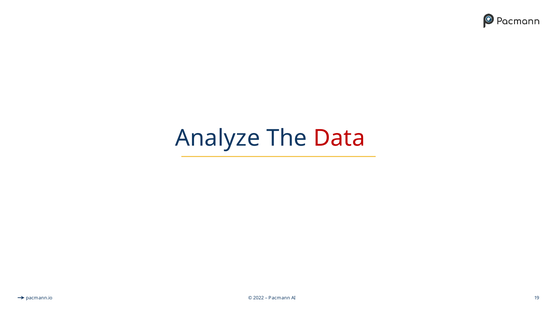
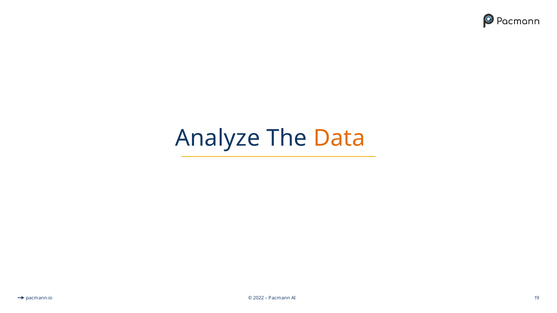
Data colour: red -> orange
